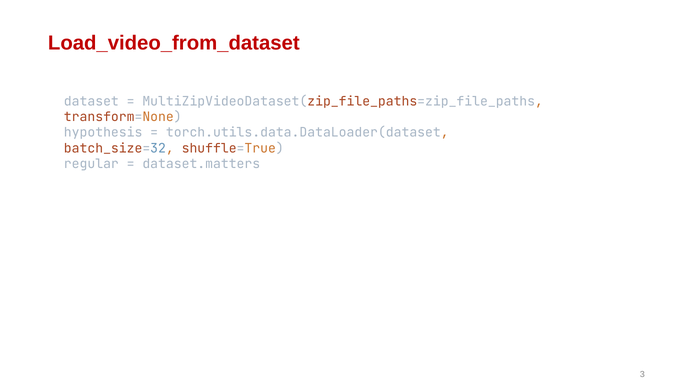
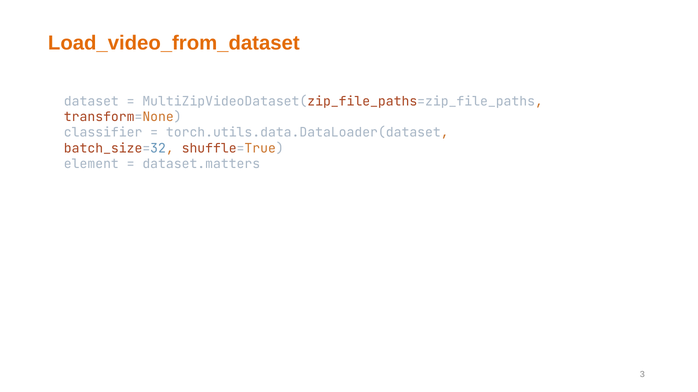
Load_video_from_dataset colour: red -> orange
hypothesis: hypothesis -> classifier
regular: regular -> element
